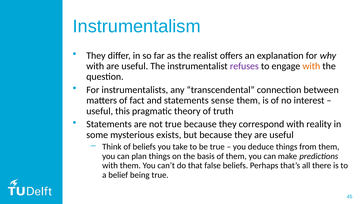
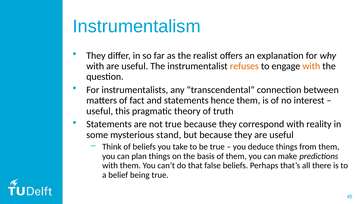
refuses colour: purple -> orange
sense: sense -> hence
exists: exists -> stand
